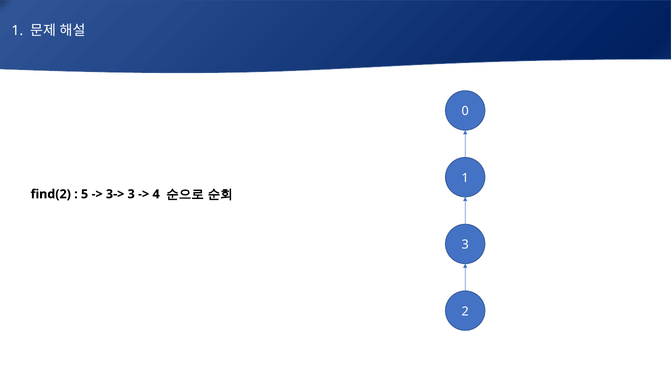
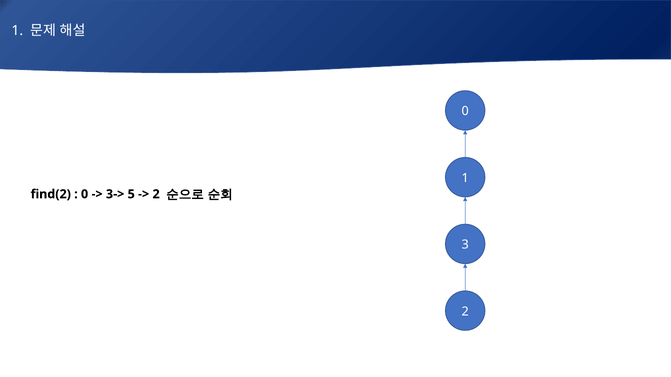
5 at (85, 194): 5 -> 0
3-> 3: 3 -> 5
4 at (156, 194): 4 -> 2
